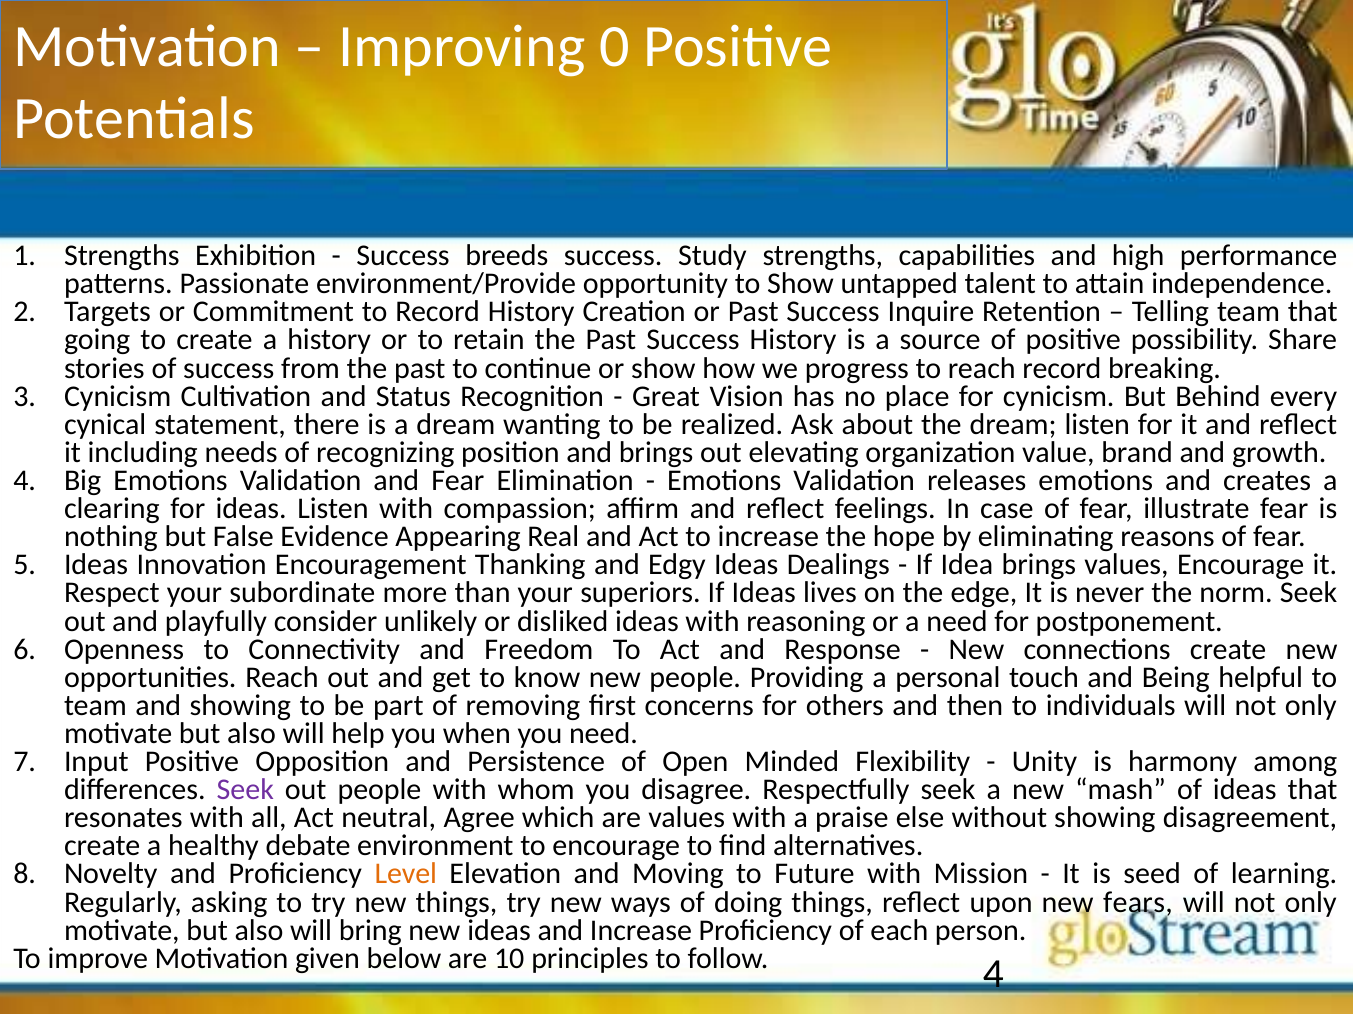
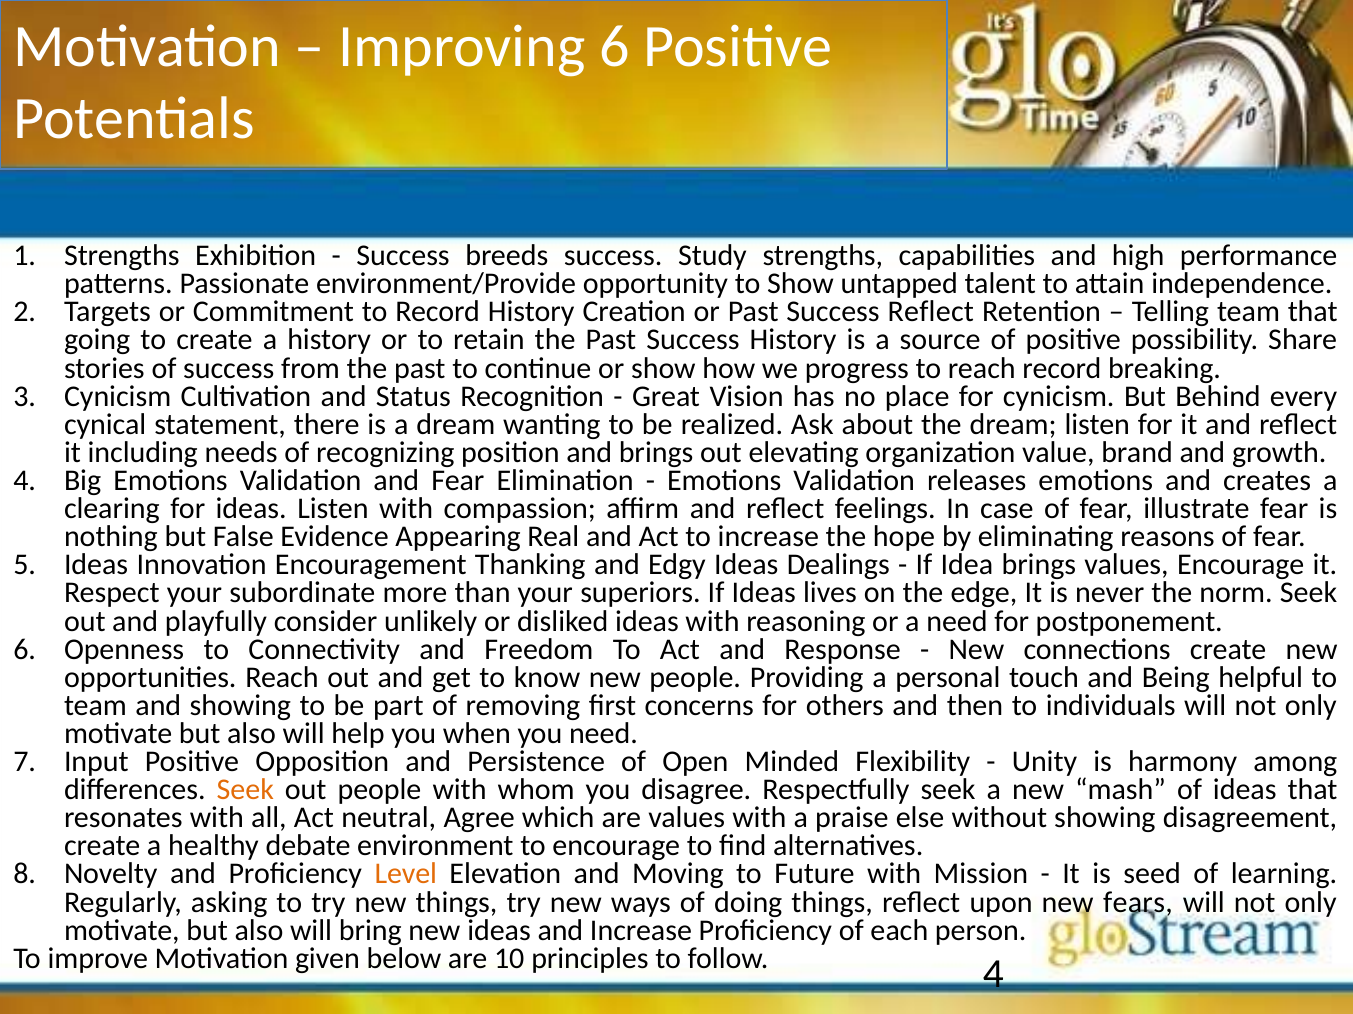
Improving 0: 0 -> 6
Success Inquire: Inquire -> Reflect
Seek at (245, 790) colour: purple -> orange
